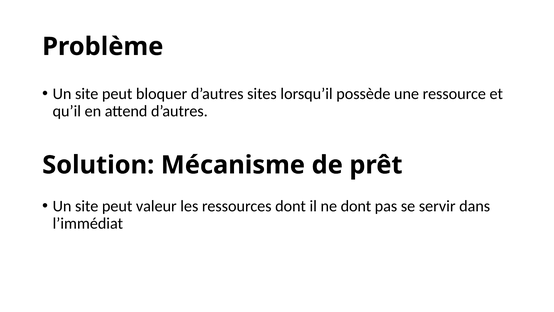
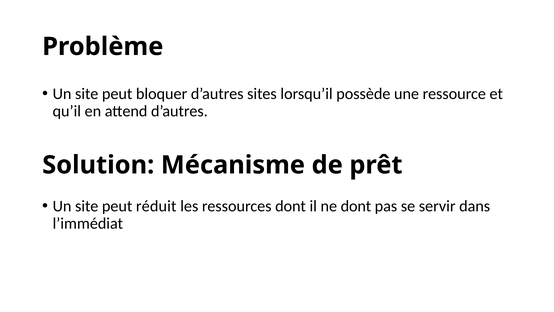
valeur: valeur -> réduit
